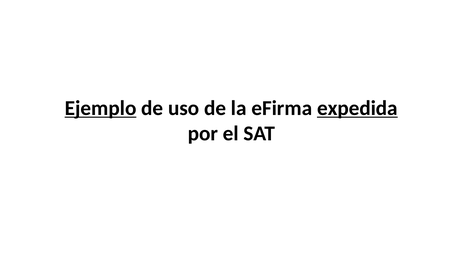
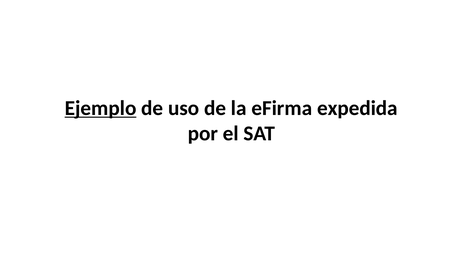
expedida underline: present -> none
